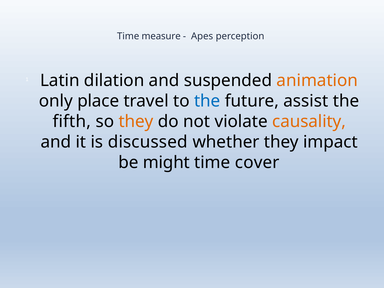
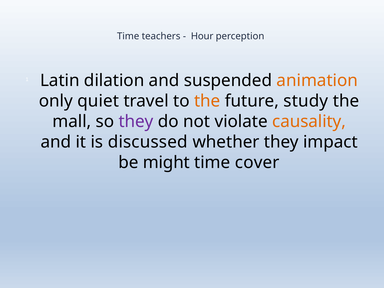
measure: measure -> teachers
Apes: Apes -> Hour
place: place -> quiet
the at (207, 101) colour: blue -> orange
assist: assist -> study
fifth: fifth -> mall
they at (136, 122) colour: orange -> purple
